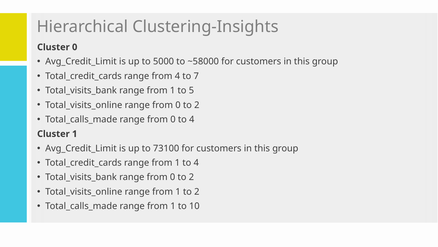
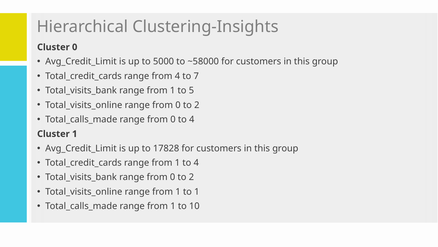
73100: 73100 -> 17828
1 to 2: 2 -> 1
